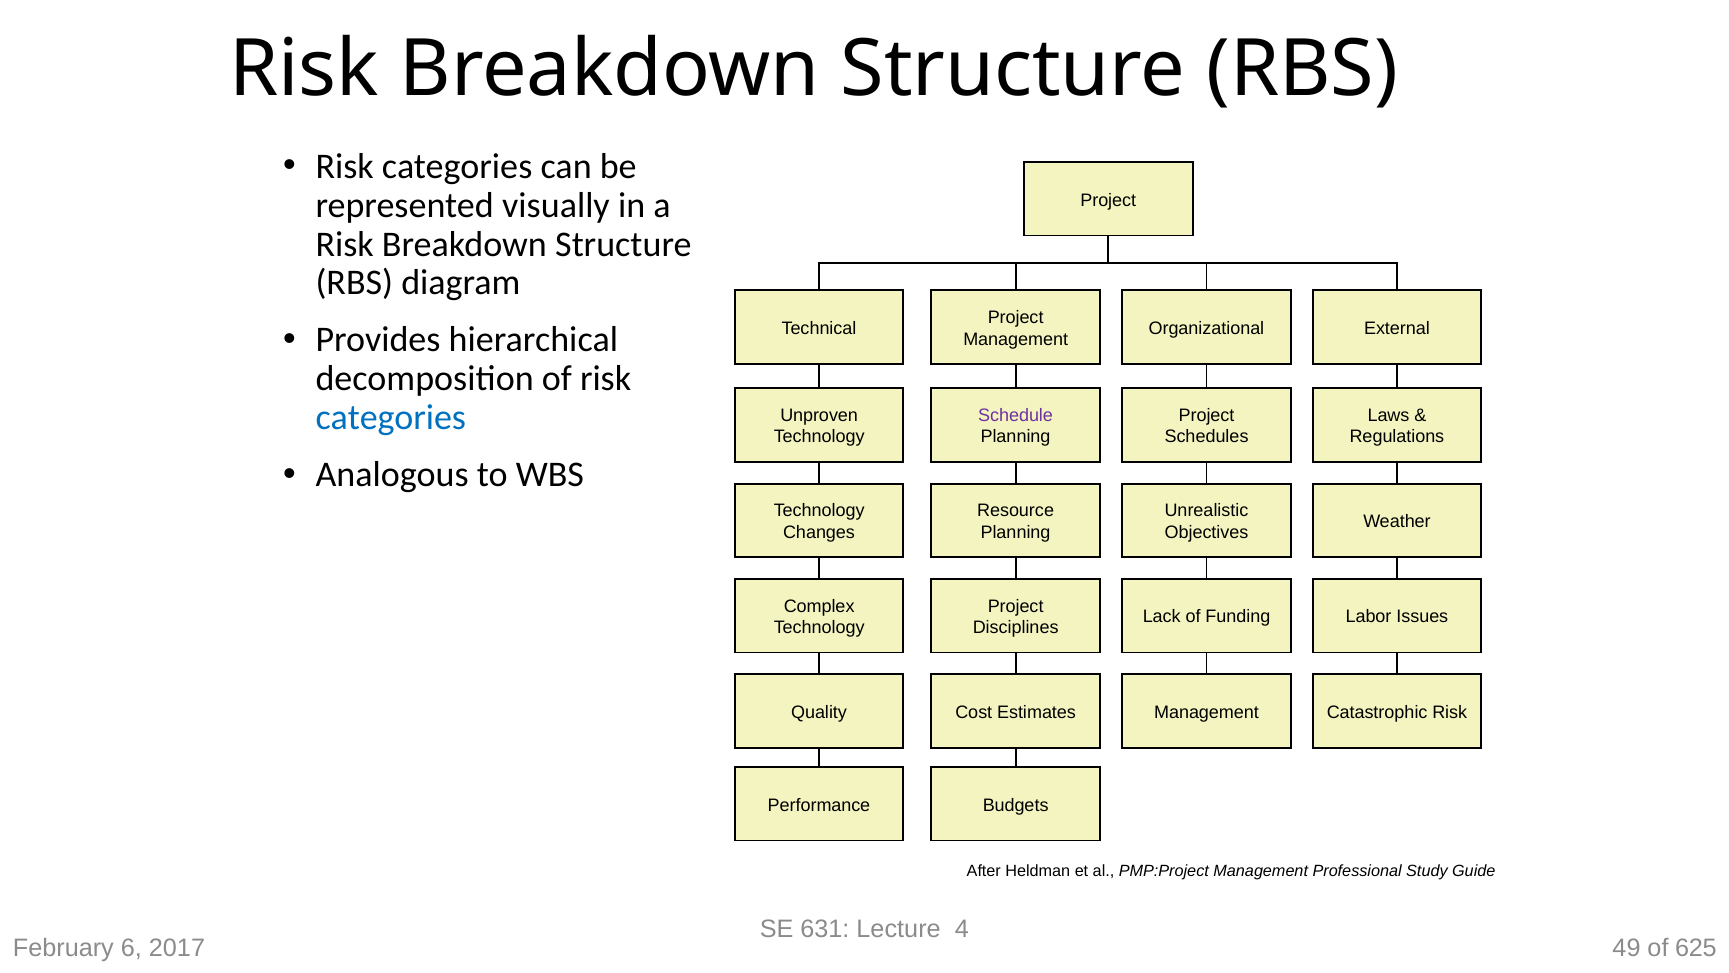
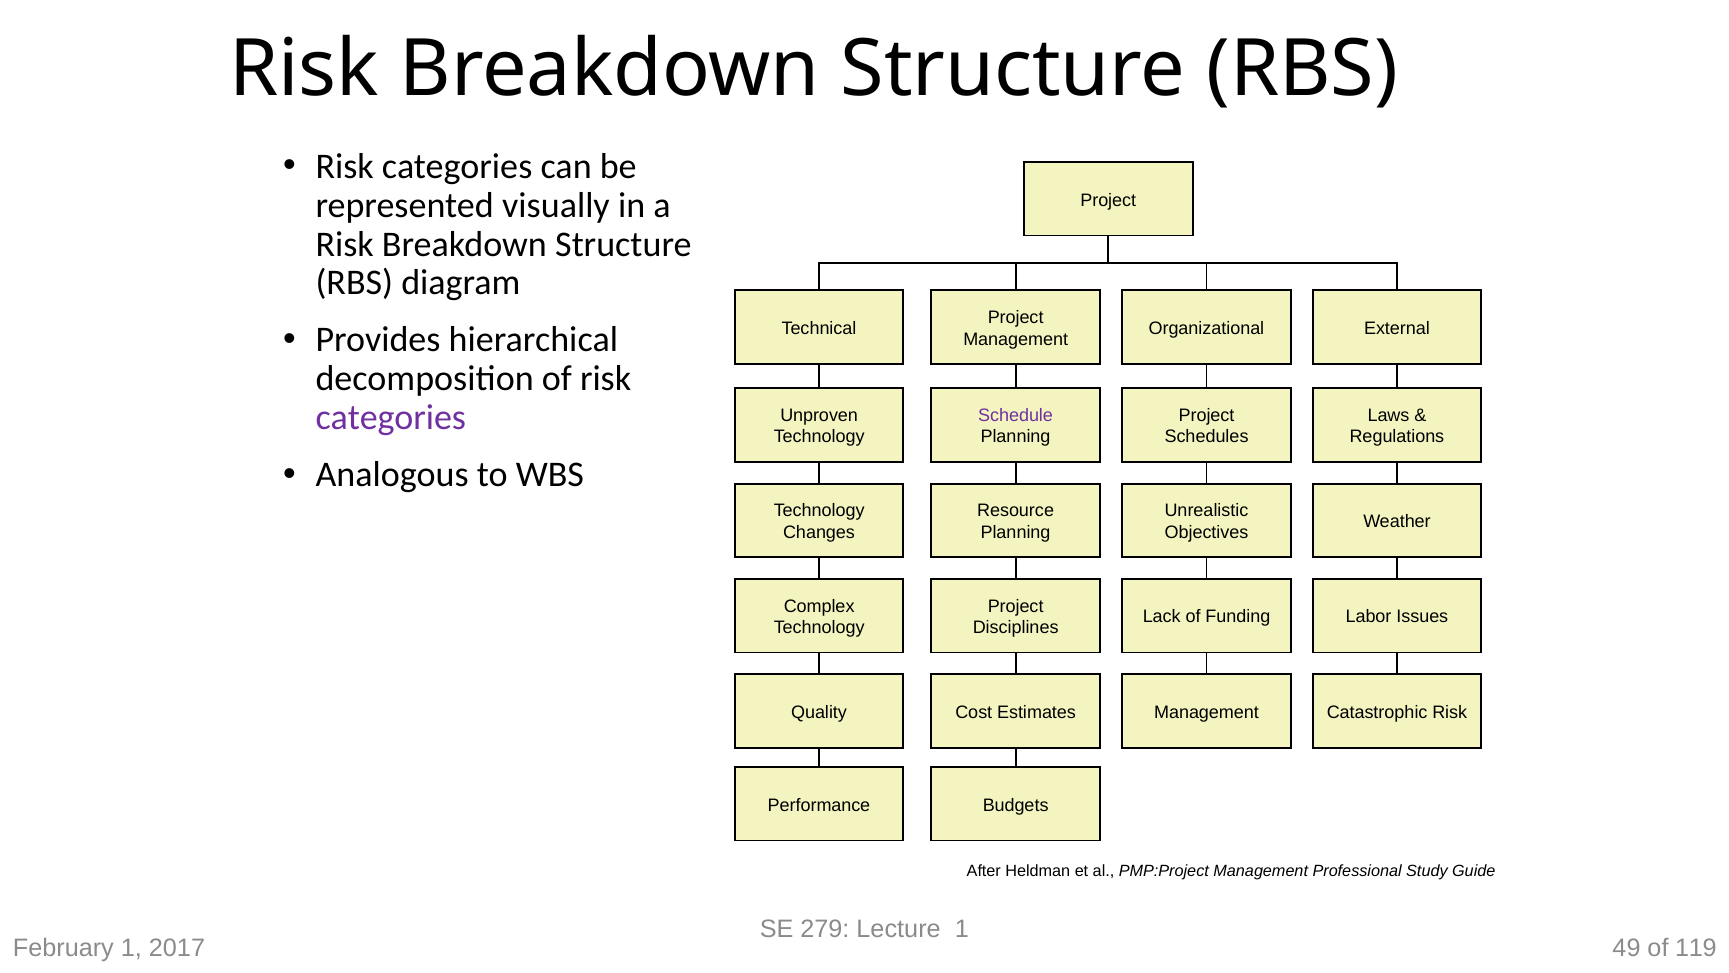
categories at (391, 418) colour: blue -> purple
631: 631 -> 279
Lecture 4: 4 -> 1
February 6: 6 -> 1
625: 625 -> 119
